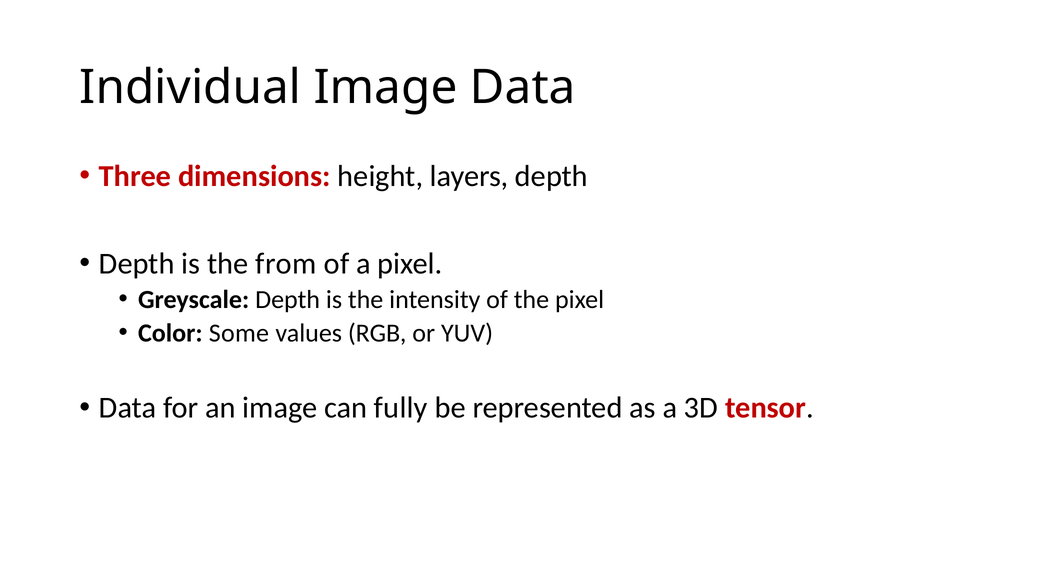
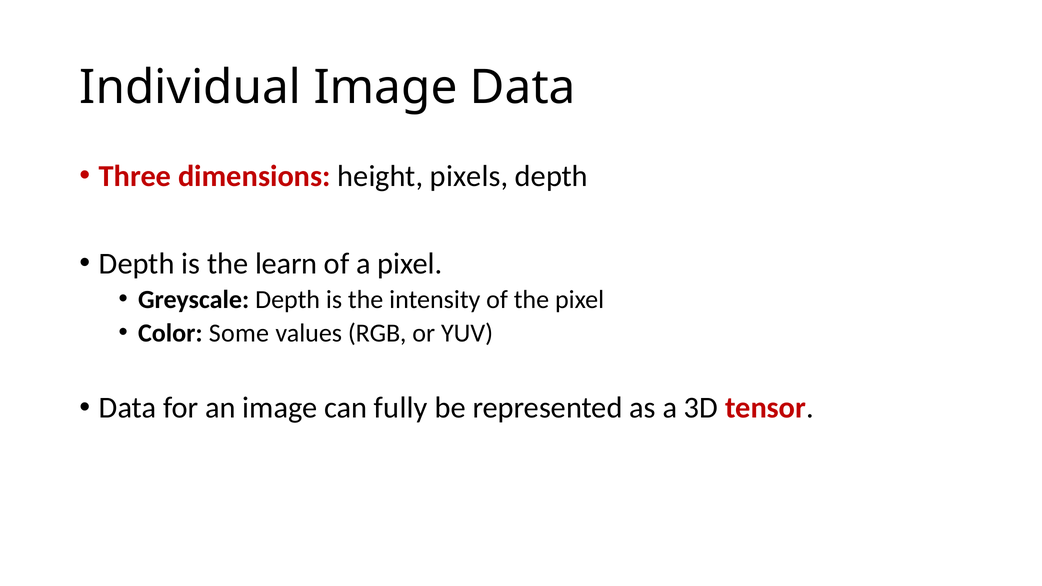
layers: layers -> pixels
from: from -> learn
